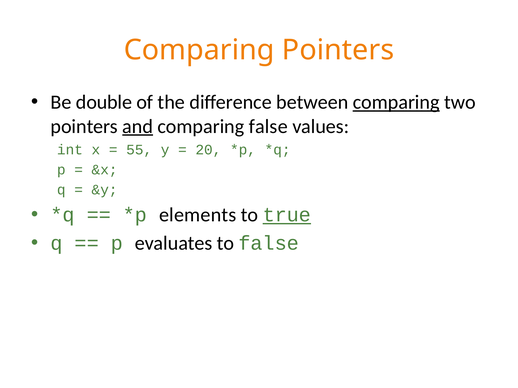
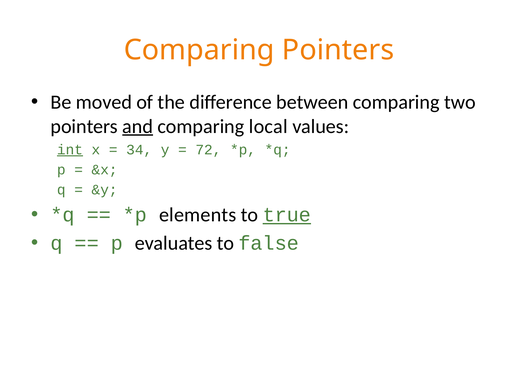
double: double -> moved
comparing at (396, 102) underline: present -> none
comparing false: false -> local
int underline: none -> present
55: 55 -> 34
20: 20 -> 72
